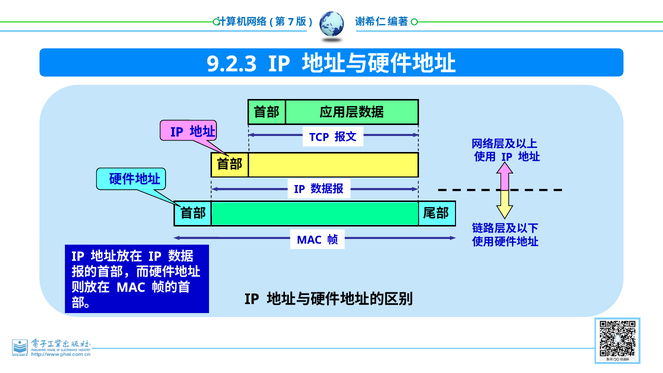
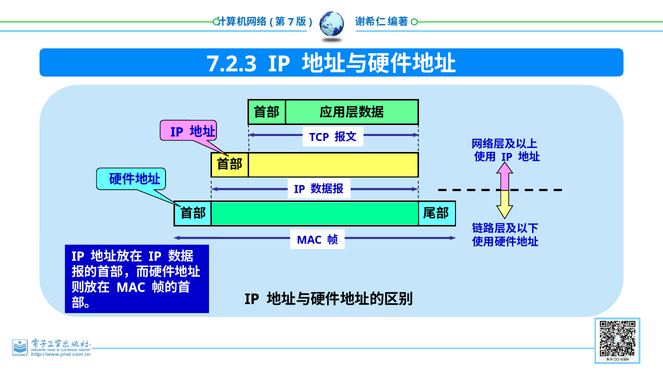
9.2.3: 9.2.3 -> 7.2.3
